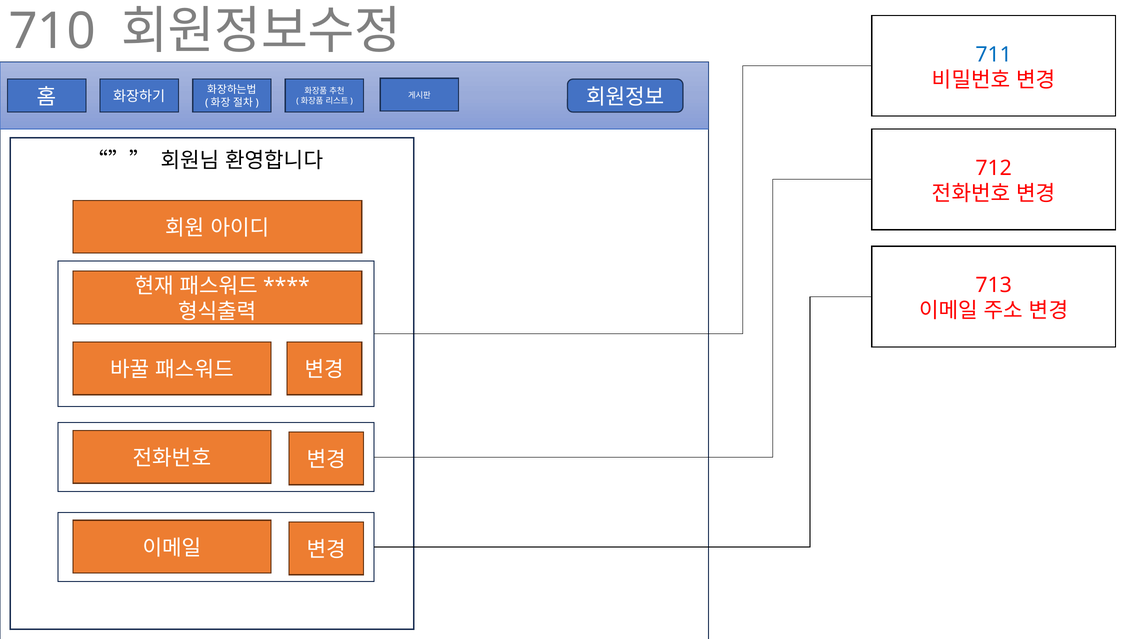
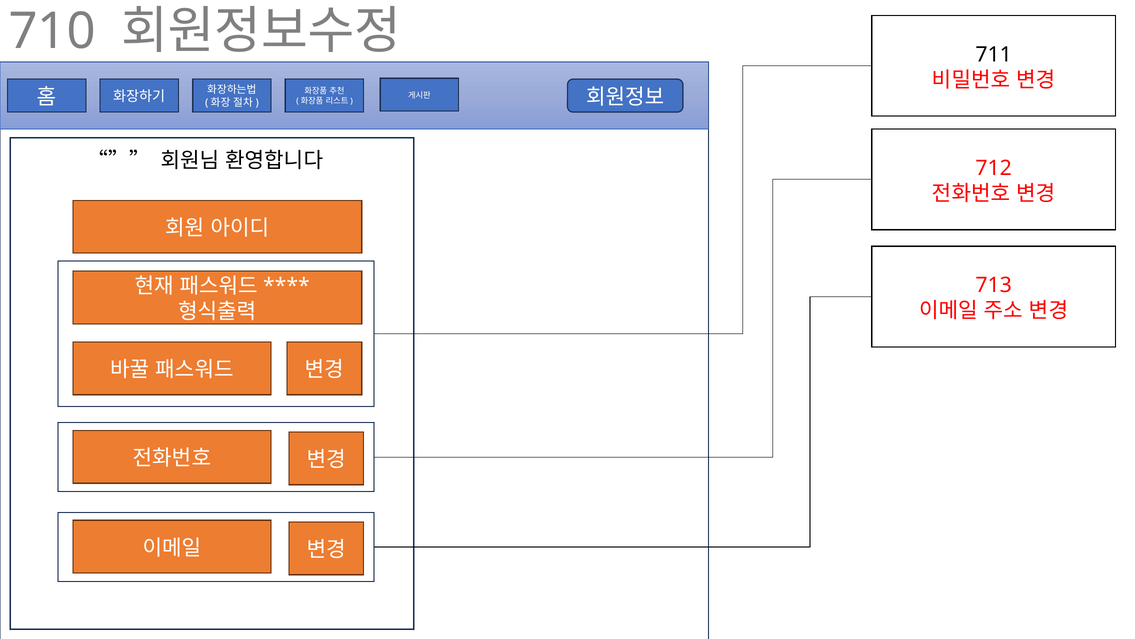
711 colour: blue -> black
